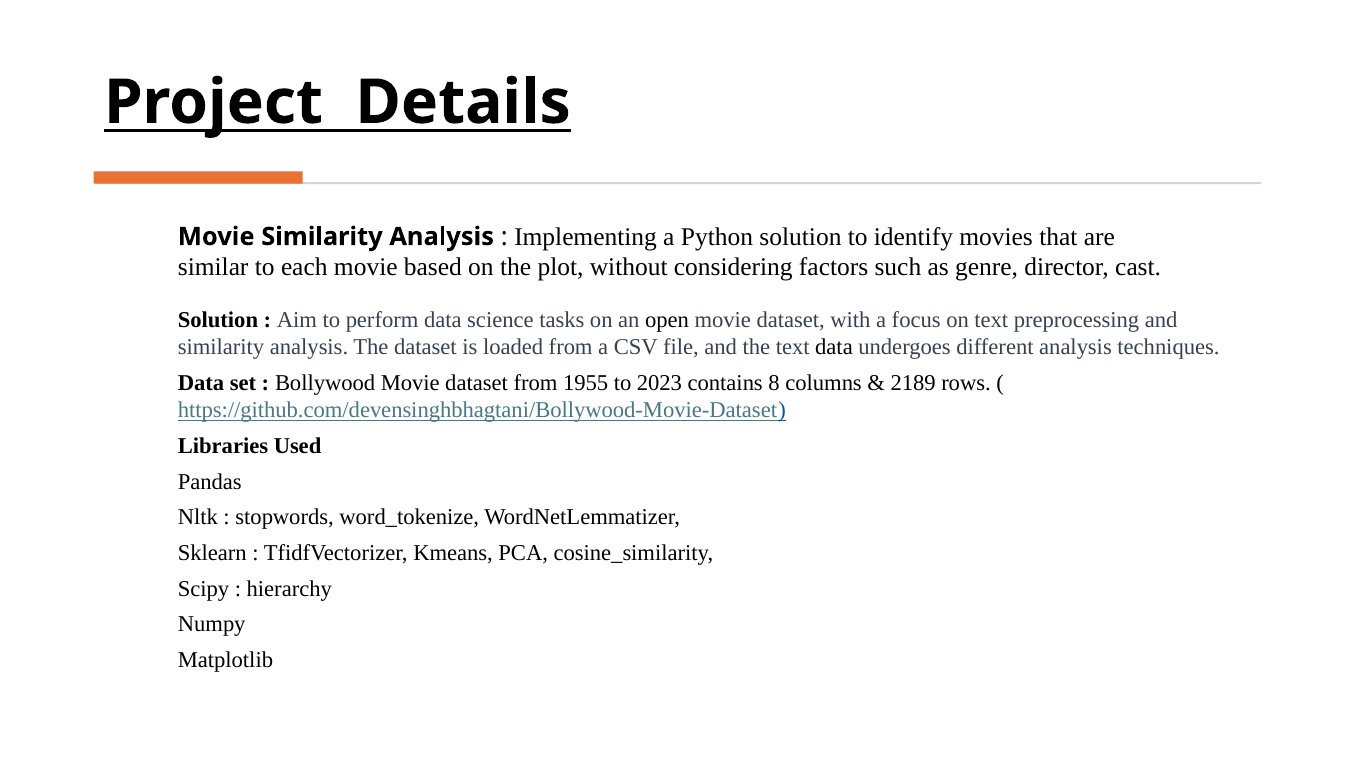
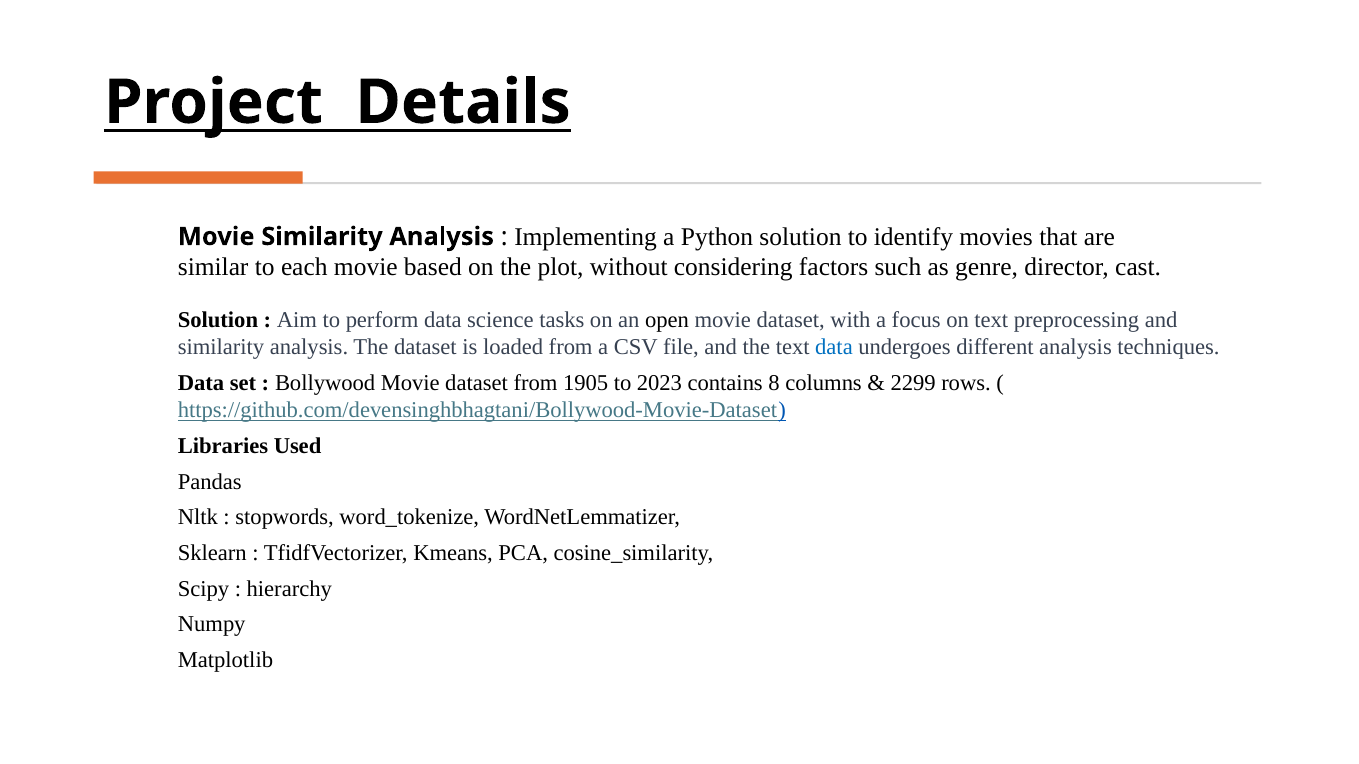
data at (834, 348) colour: black -> blue
1955: 1955 -> 1905
2189: 2189 -> 2299
